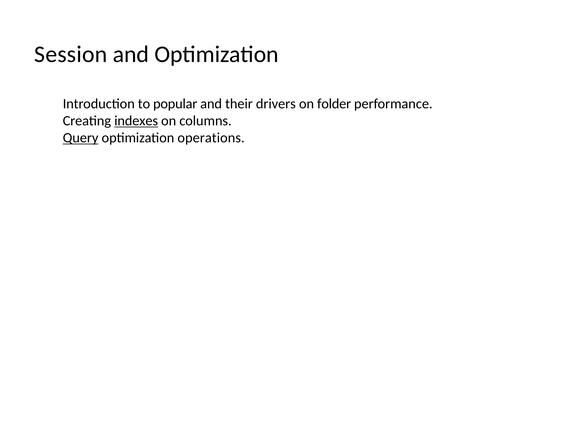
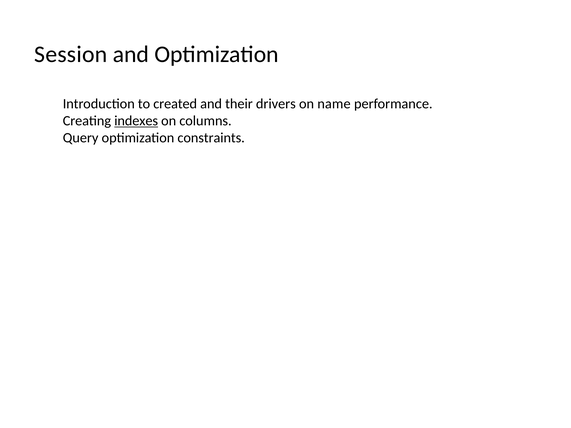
popular: popular -> created
folder: folder -> name
Query underline: present -> none
operations: operations -> constraints
